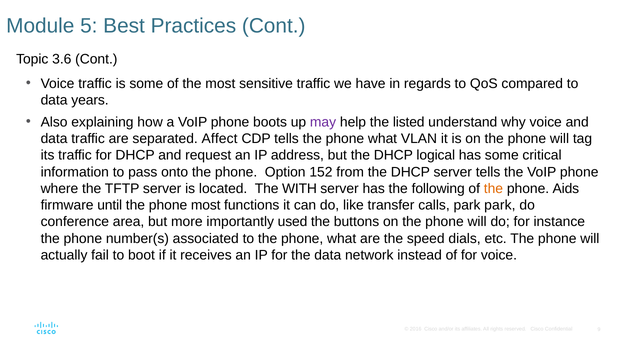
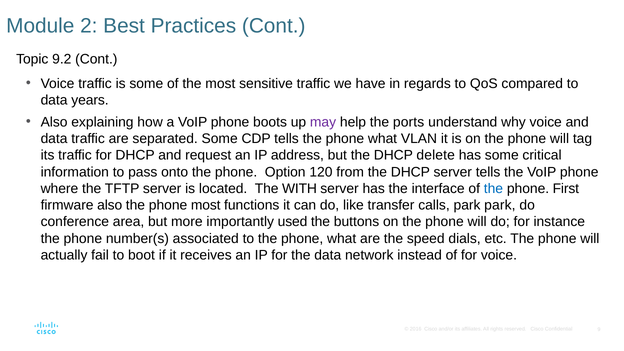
5: 5 -> 2
3.6: 3.6 -> 9.2
listed: listed -> ports
separated Affect: Affect -> Some
logical: logical -> delete
152: 152 -> 120
following: following -> interface
the at (493, 189) colour: orange -> blue
Aids: Aids -> First
firmware until: until -> also
